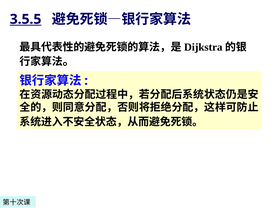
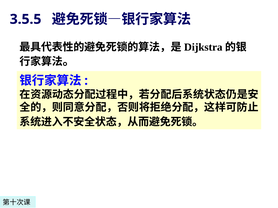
3.5.5 underline: present -> none
